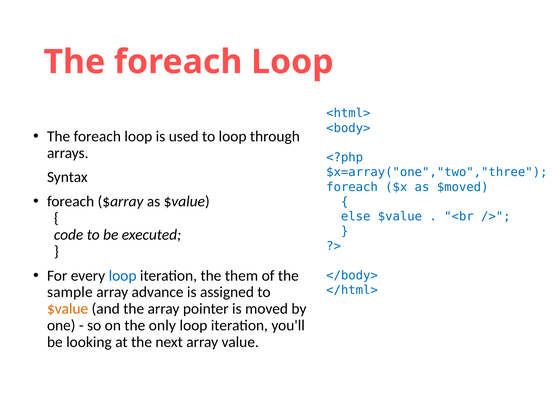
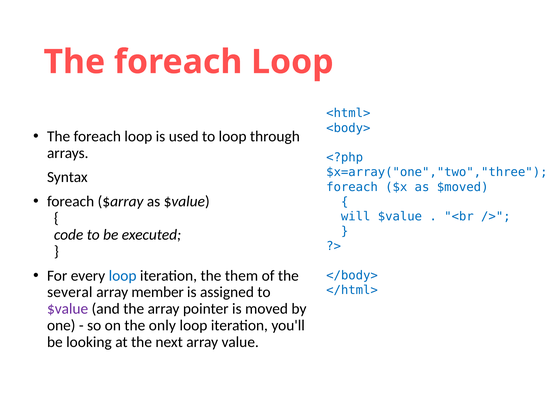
else: else -> will
sample: sample -> several
advance: advance -> member
$value at (68, 309) colour: orange -> purple
